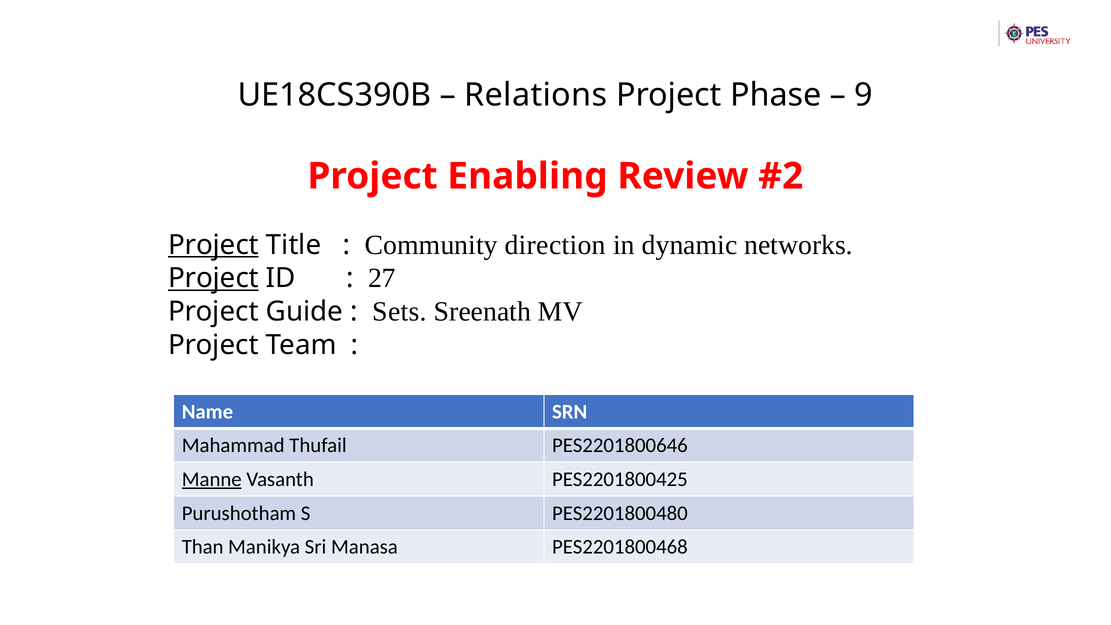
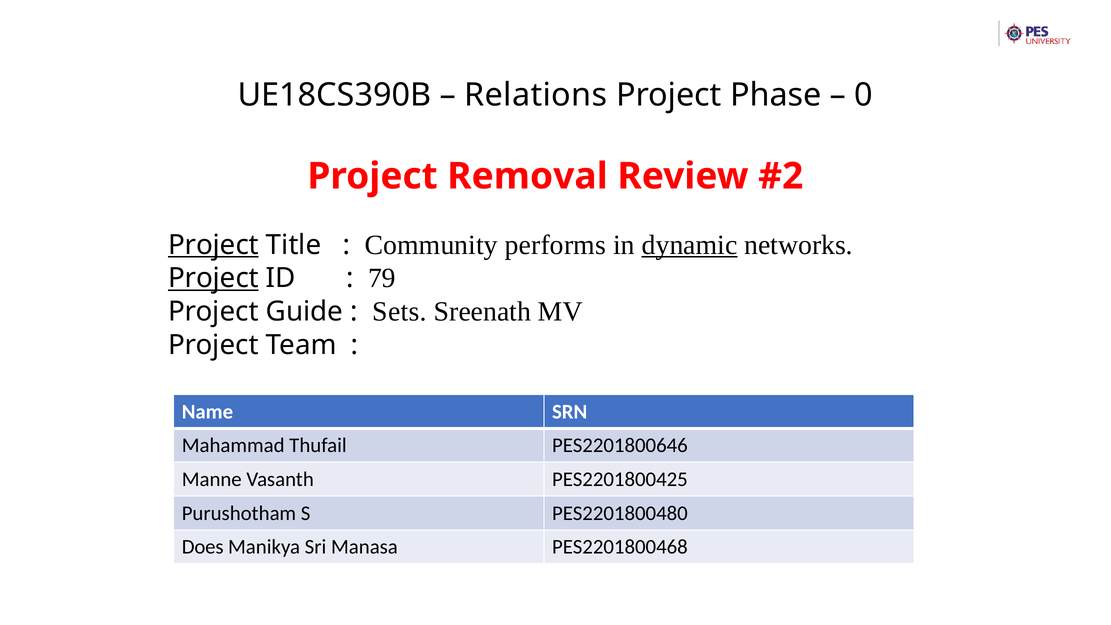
9: 9 -> 0
Enabling: Enabling -> Removal
direction: direction -> performs
dynamic underline: none -> present
27: 27 -> 79
Manne underline: present -> none
Than: Than -> Does
